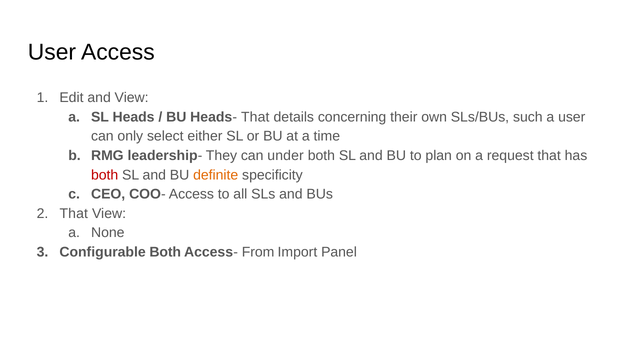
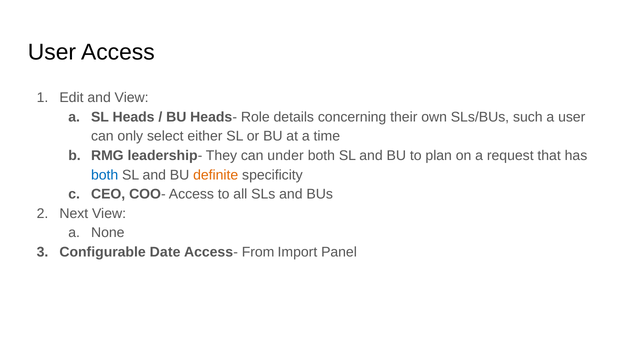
Heads- That: That -> Role
both at (105, 175) colour: red -> blue
That at (74, 214): That -> Next
Configurable Both: Both -> Date
